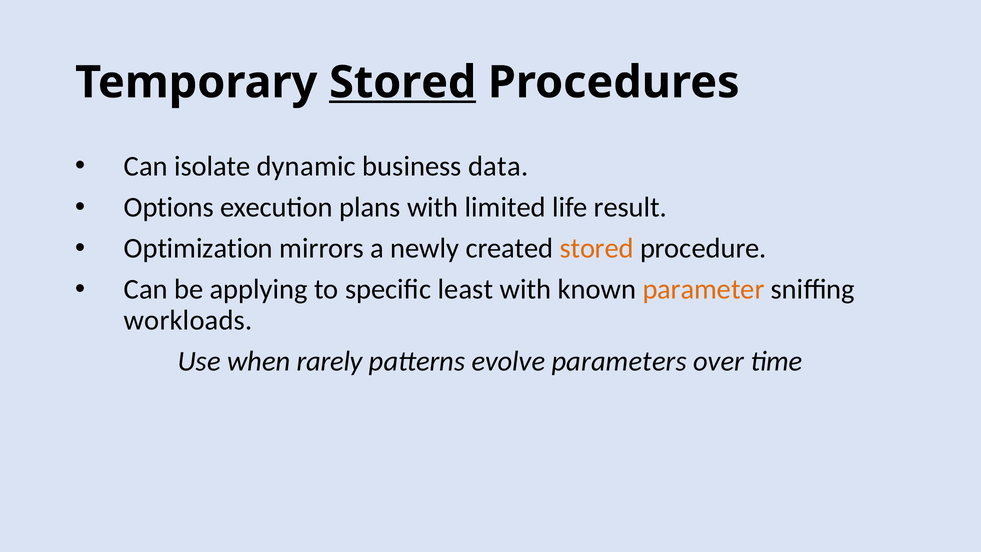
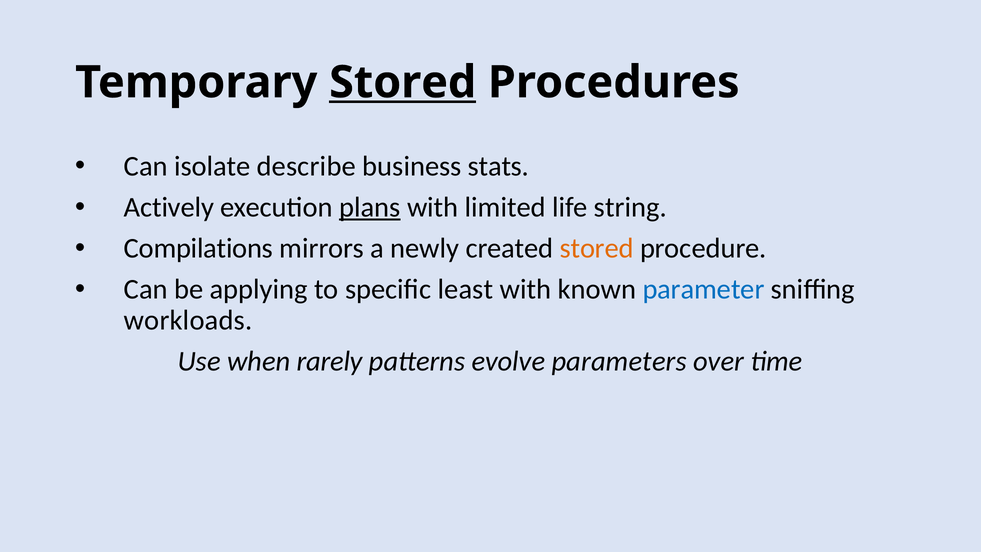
dynamic: dynamic -> describe
data: data -> stats
Options: Options -> Actively
plans underline: none -> present
result: result -> string
Optimization: Optimization -> Compilations
parameter colour: orange -> blue
